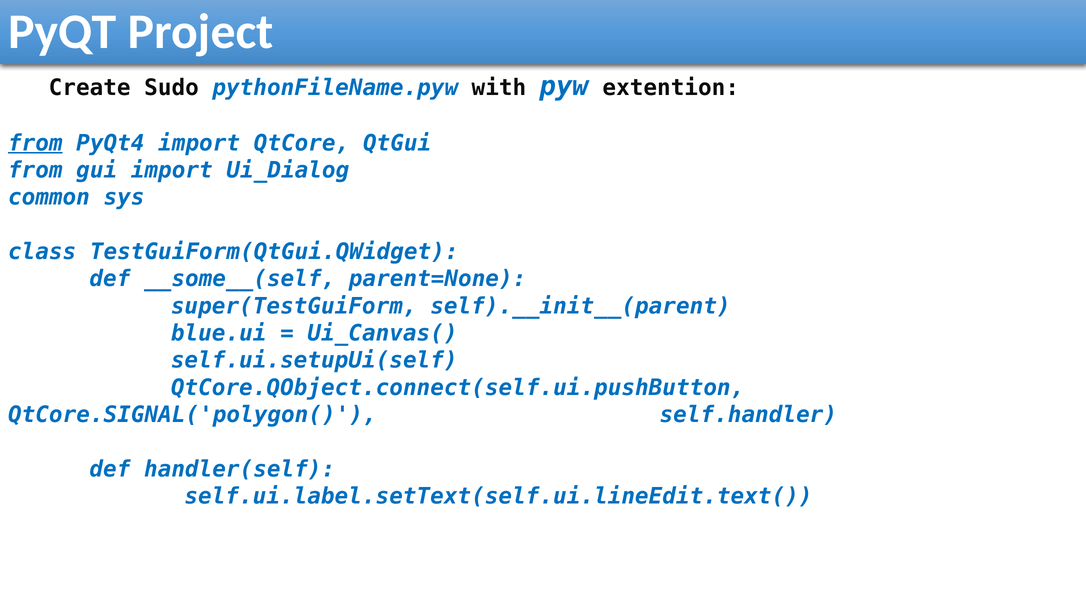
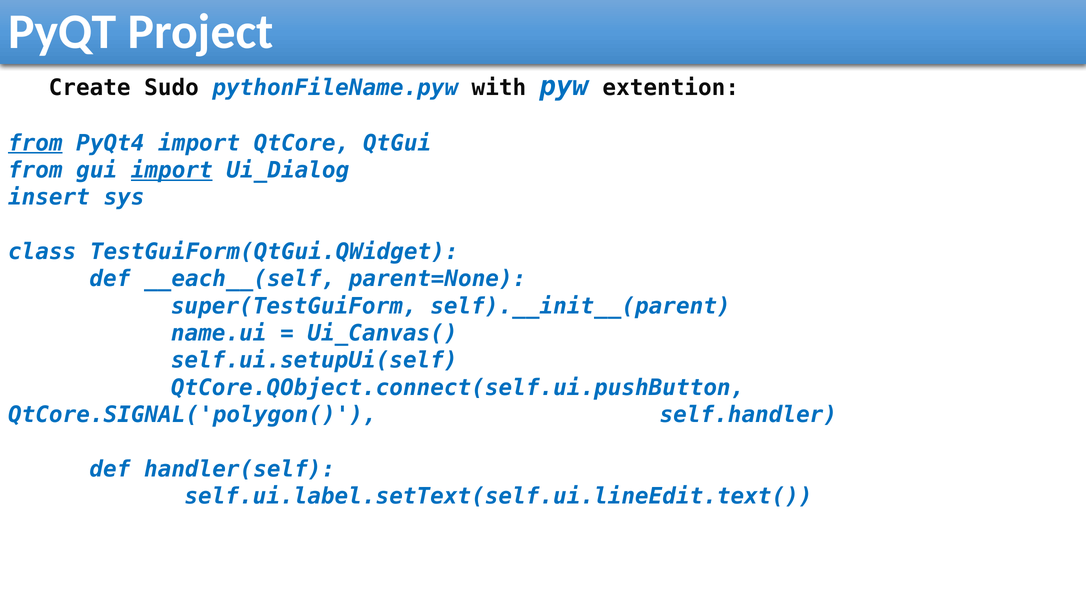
import at (172, 170) underline: none -> present
common: common -> insert
__some__(self: __some__(self -> __each__(self
blue.ui: blue.ui -> name.ui
